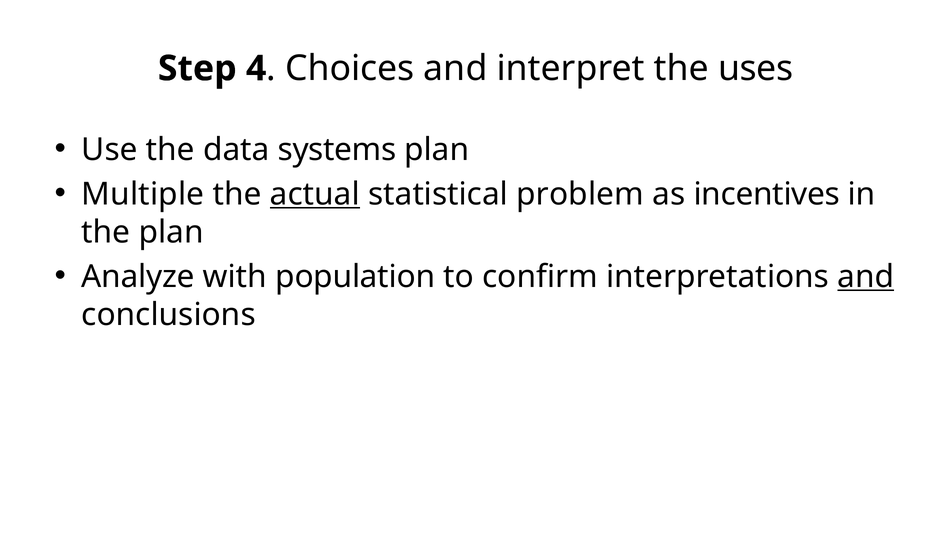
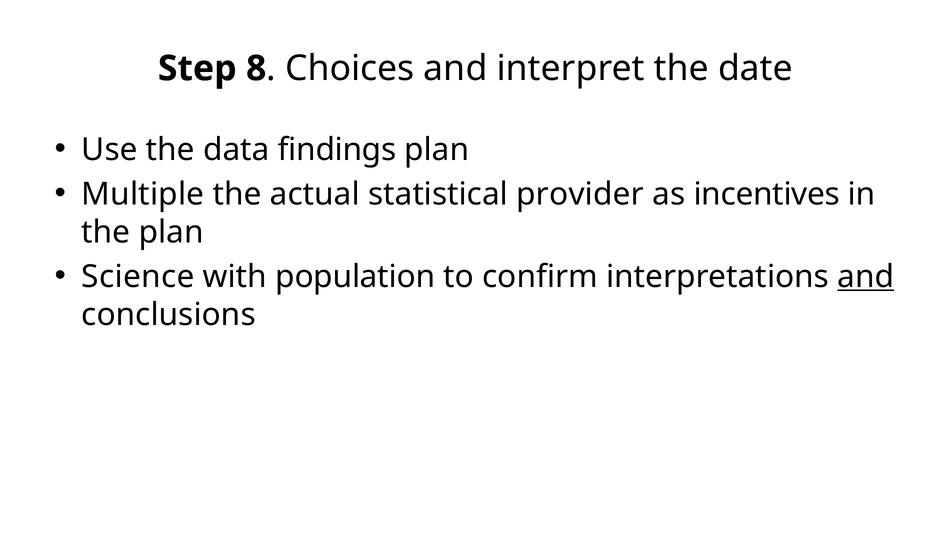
4: 4 -> 8
uses: uses -> date
systems: systems -> findings
actual underline: present -> none
problem: problem -> provider
Analyze: Analyze -> Science
